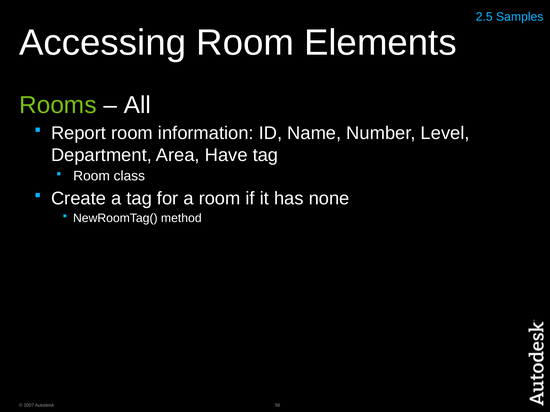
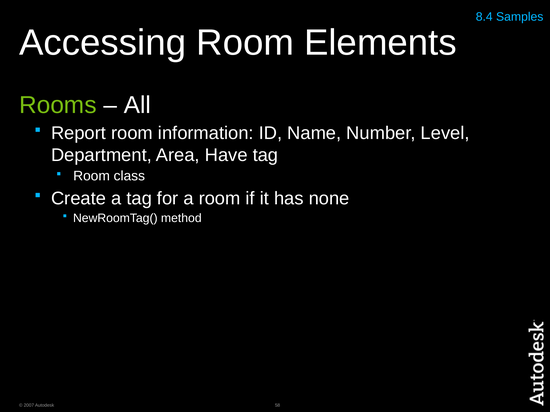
2.5: 2.5 -> 8.4
